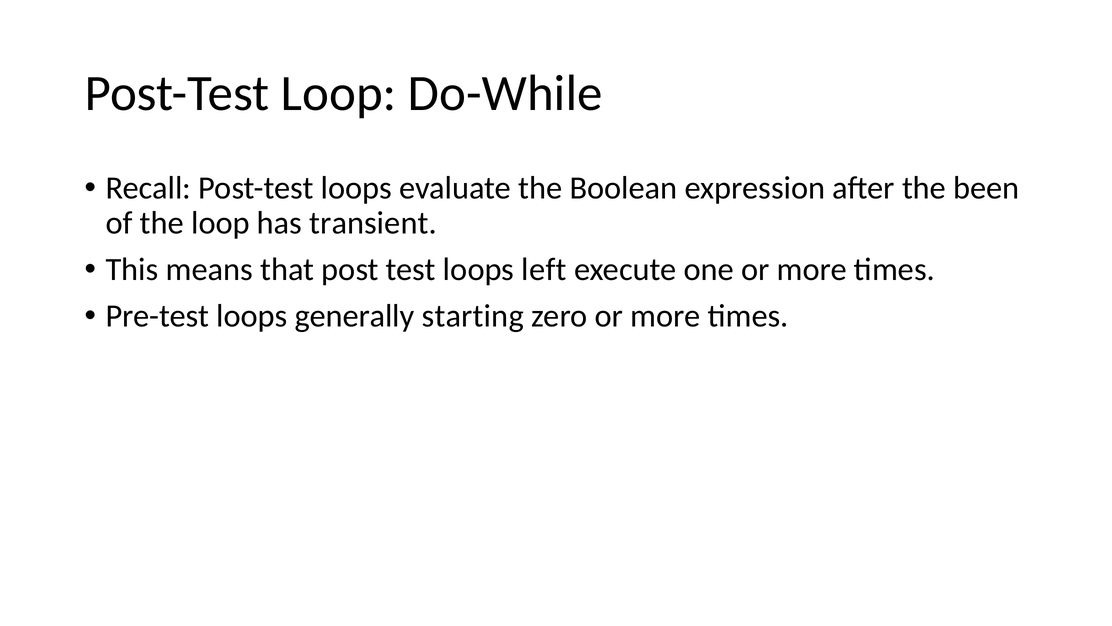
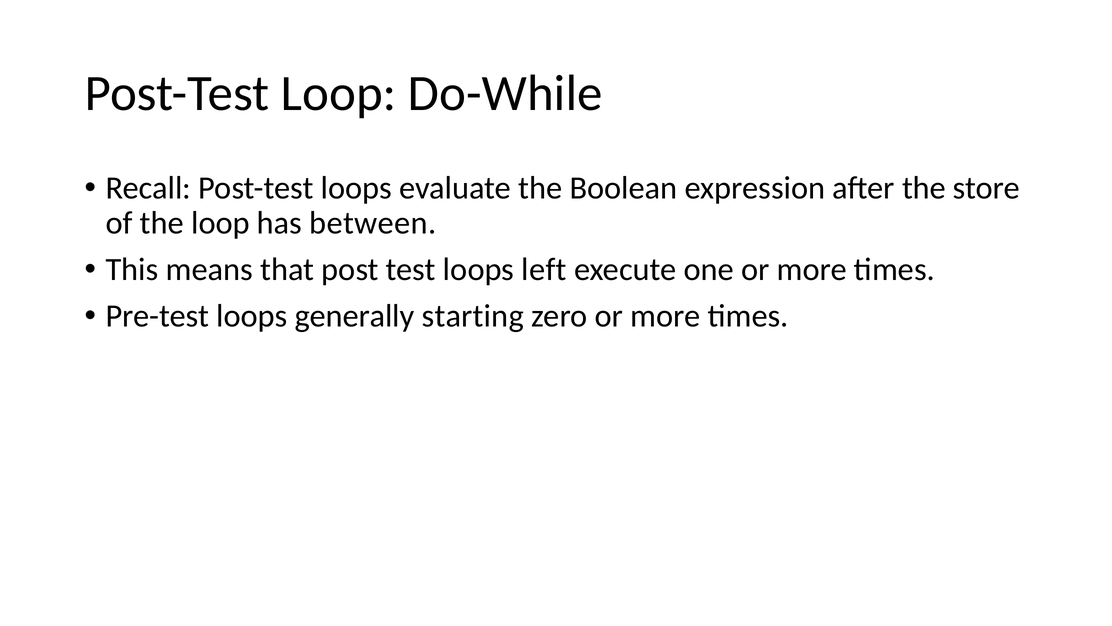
been: been -> store
transient: transient -> between
